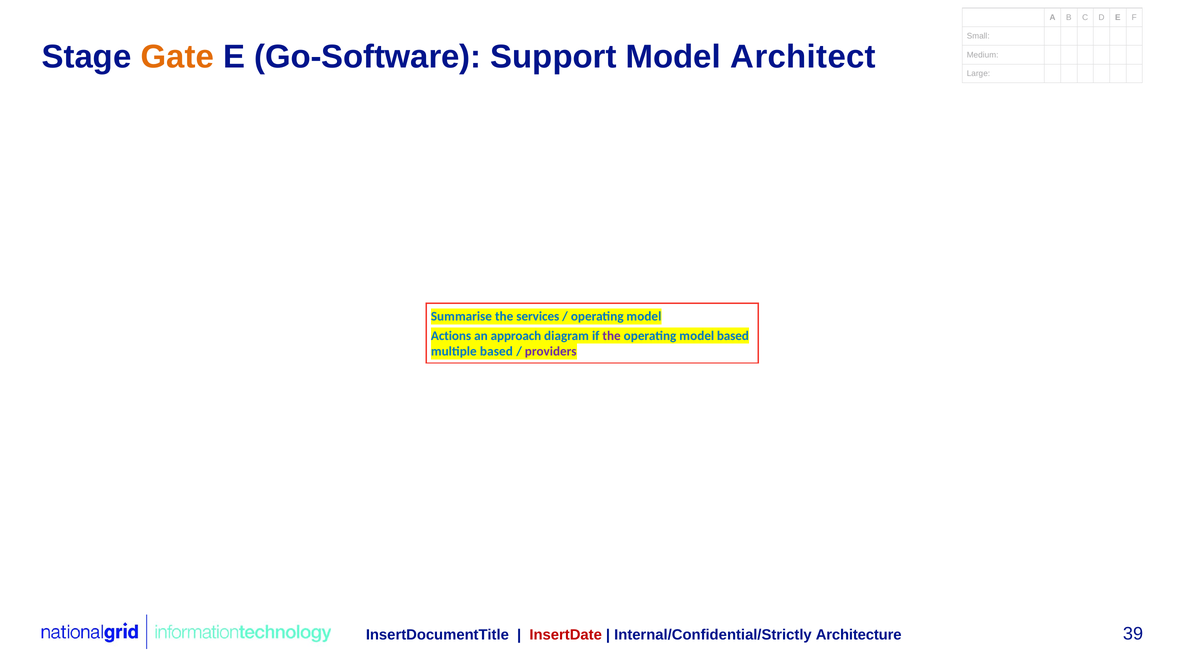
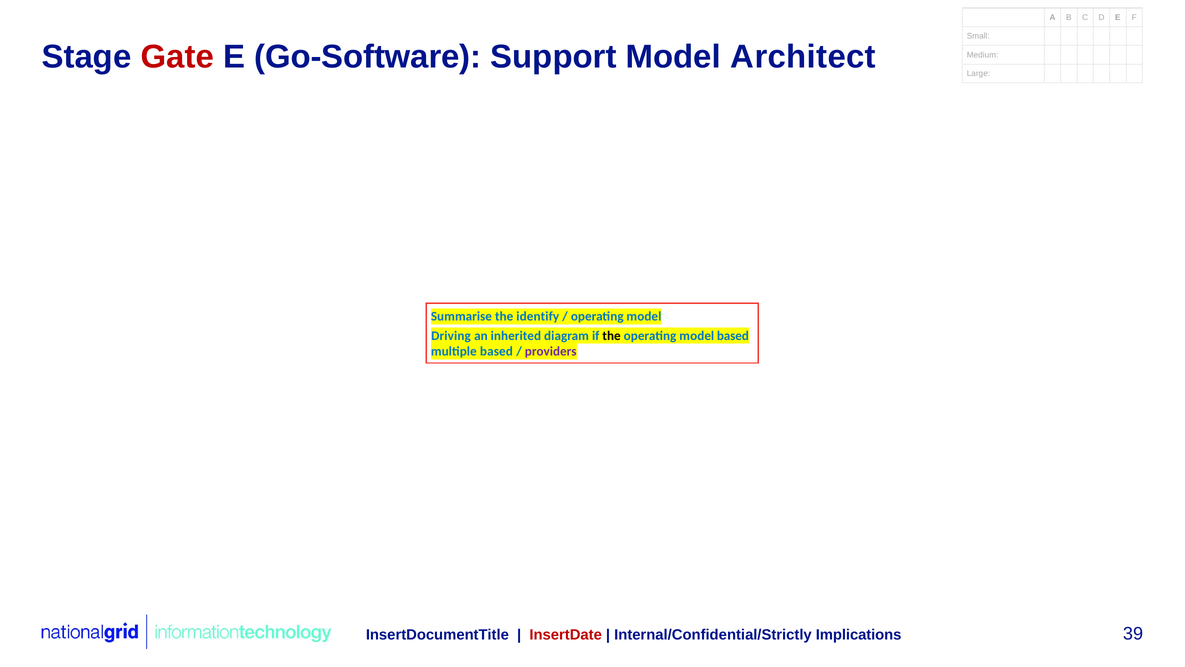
Gate colour: orange -> red
services: services -> identify
Actions: Actions -> Driving
approach: approach -> inherited
the at (612, 336) colour: purple -> black
Architecture: Architecture -> Implications
